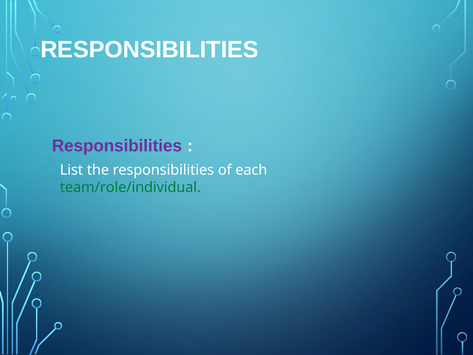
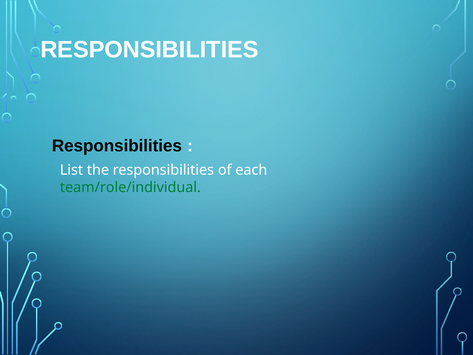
Responsibilities at (117, 146) colour: purple -> black
